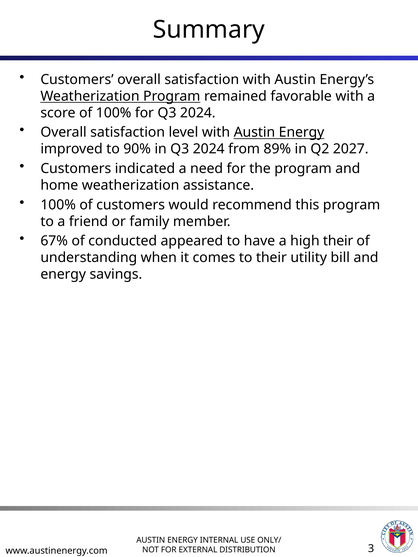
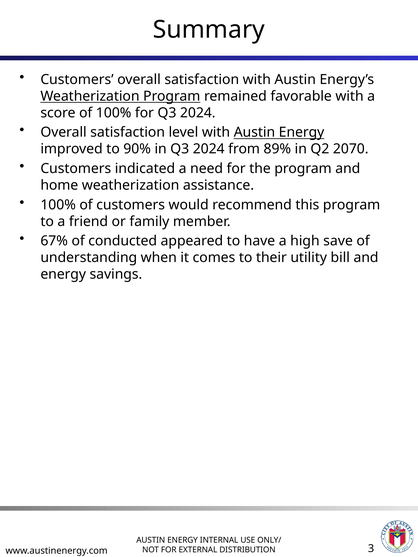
2027: 2027 -> 2070
high their: their -> save
